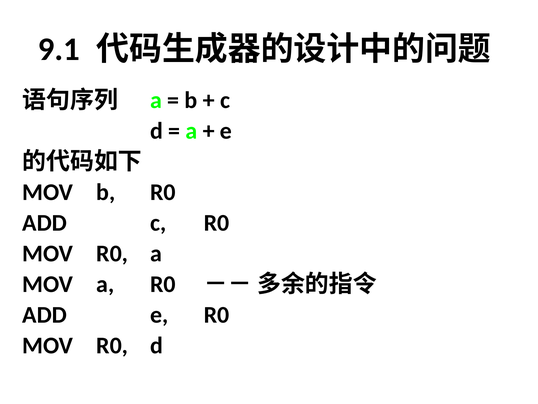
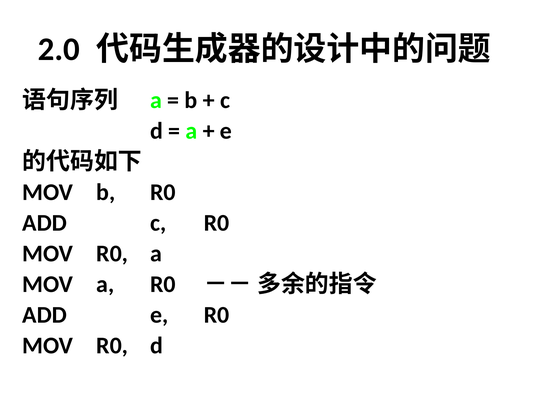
9.1: 9.1 -> 2.0
